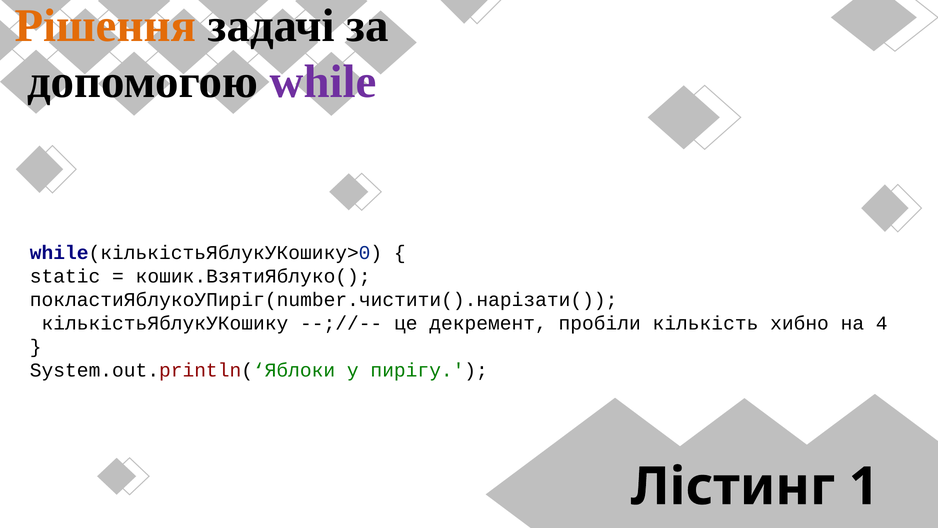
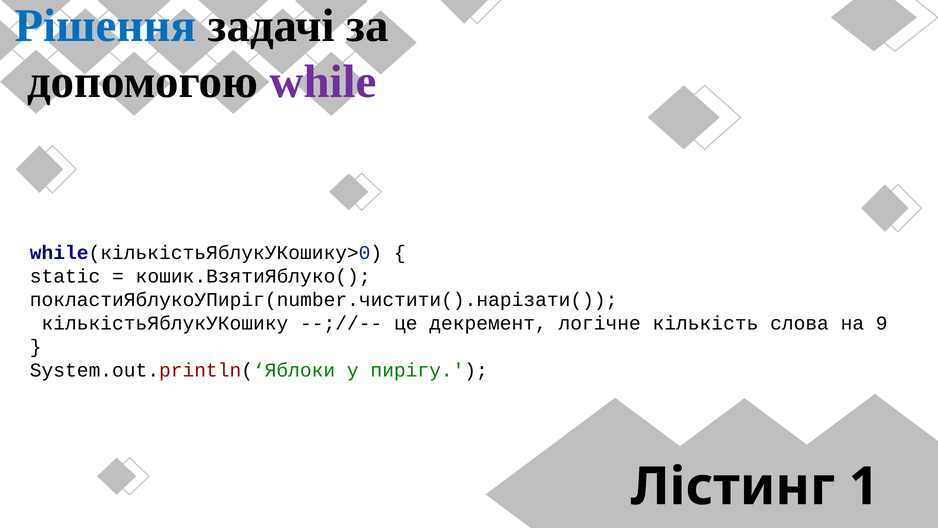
Рішення colour: orange -> blue
пробіли: пробіли -> логічне
хибно: хибно -> слова
4: 4 -> 9
